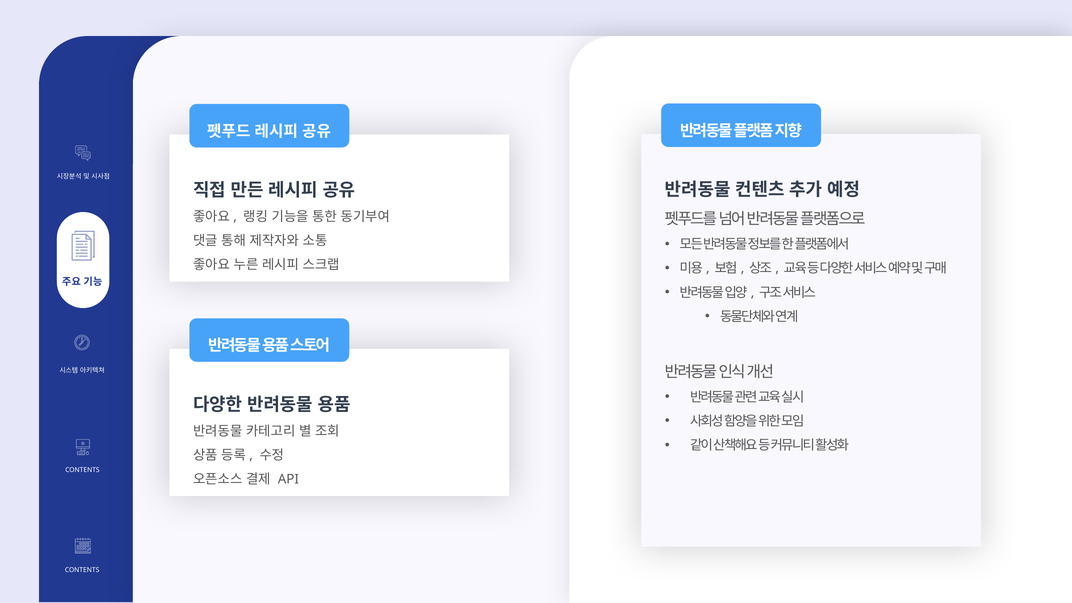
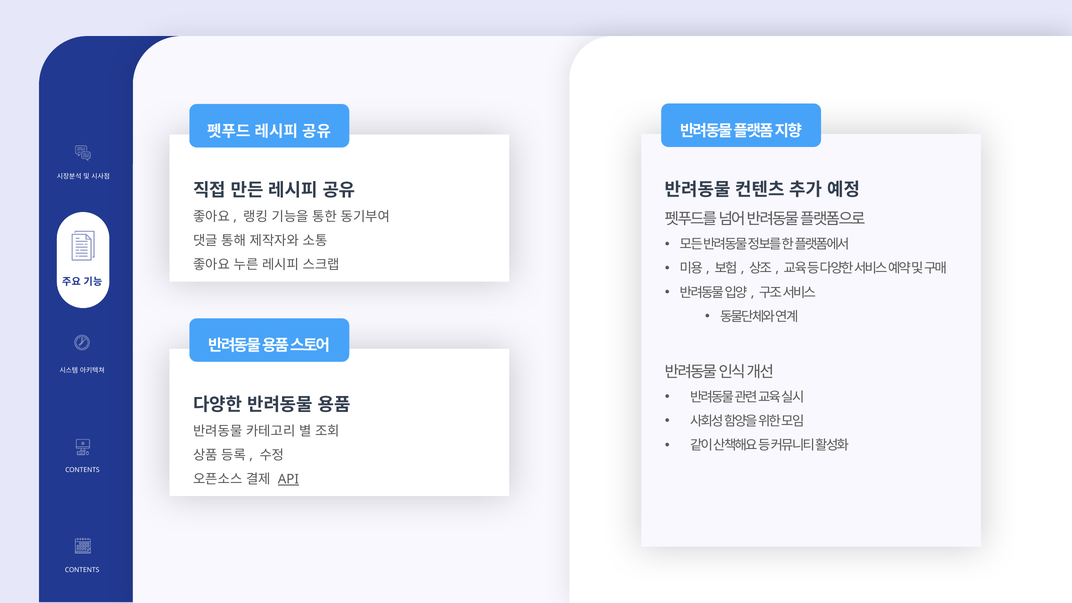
API underline: none -> present
